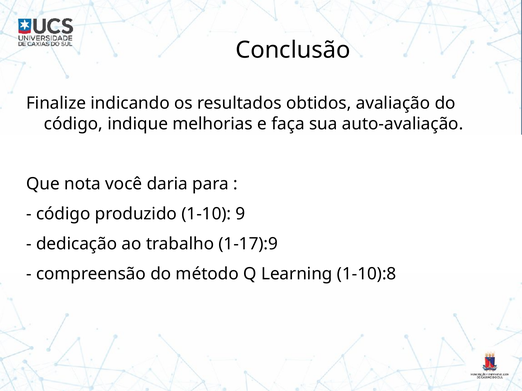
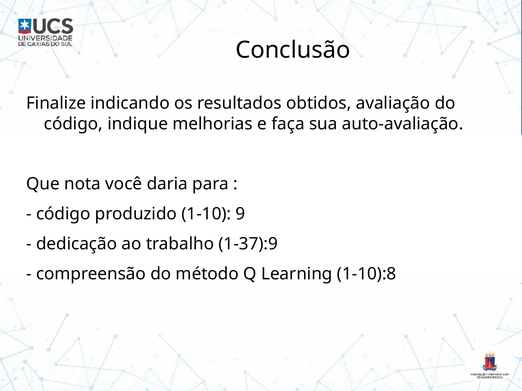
1-17):9: 1-17):9 -> 1-37):9
